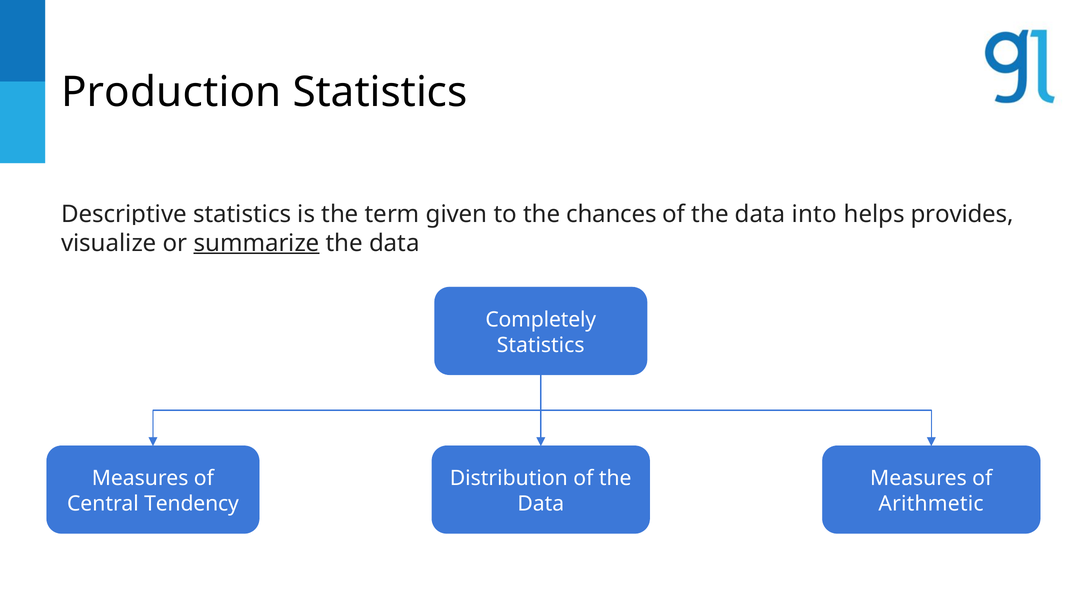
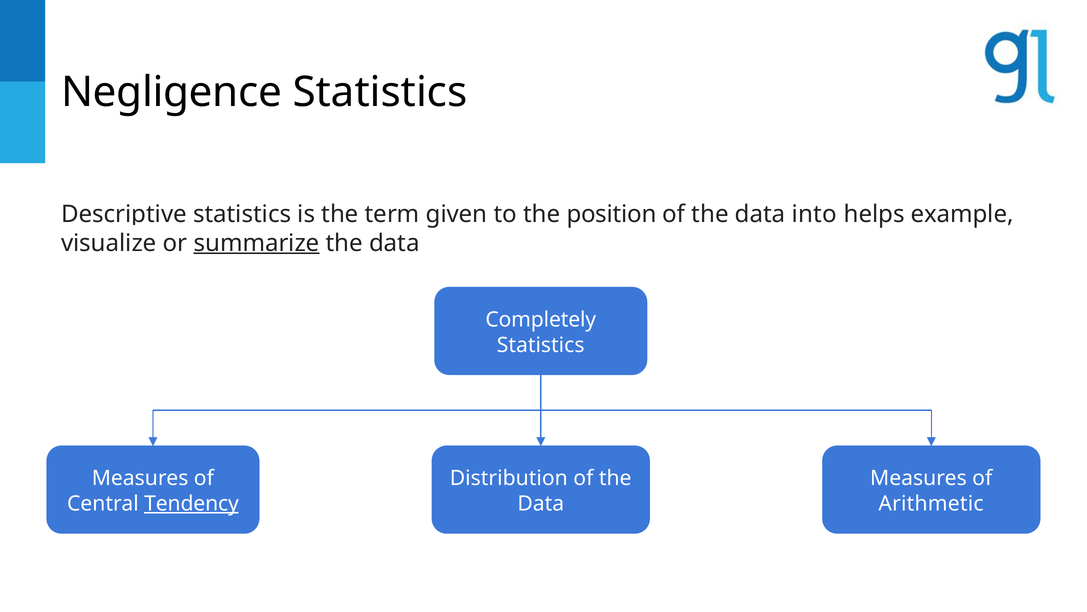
Production: Production -> Negligence
chances: chances -> position
provides: provides -> example
Tendency underline: none -> present
